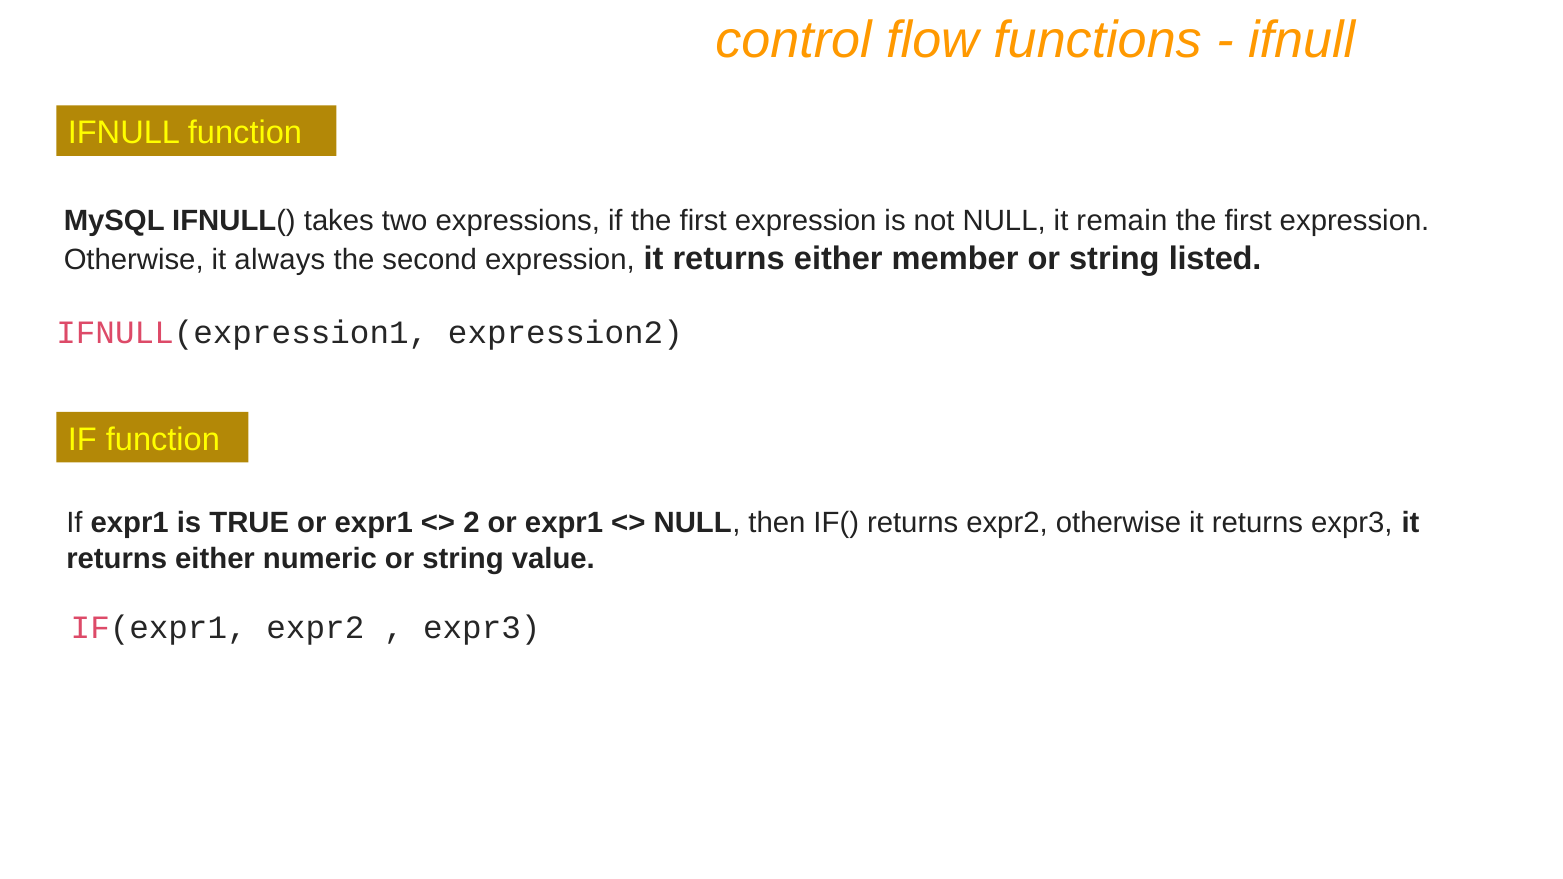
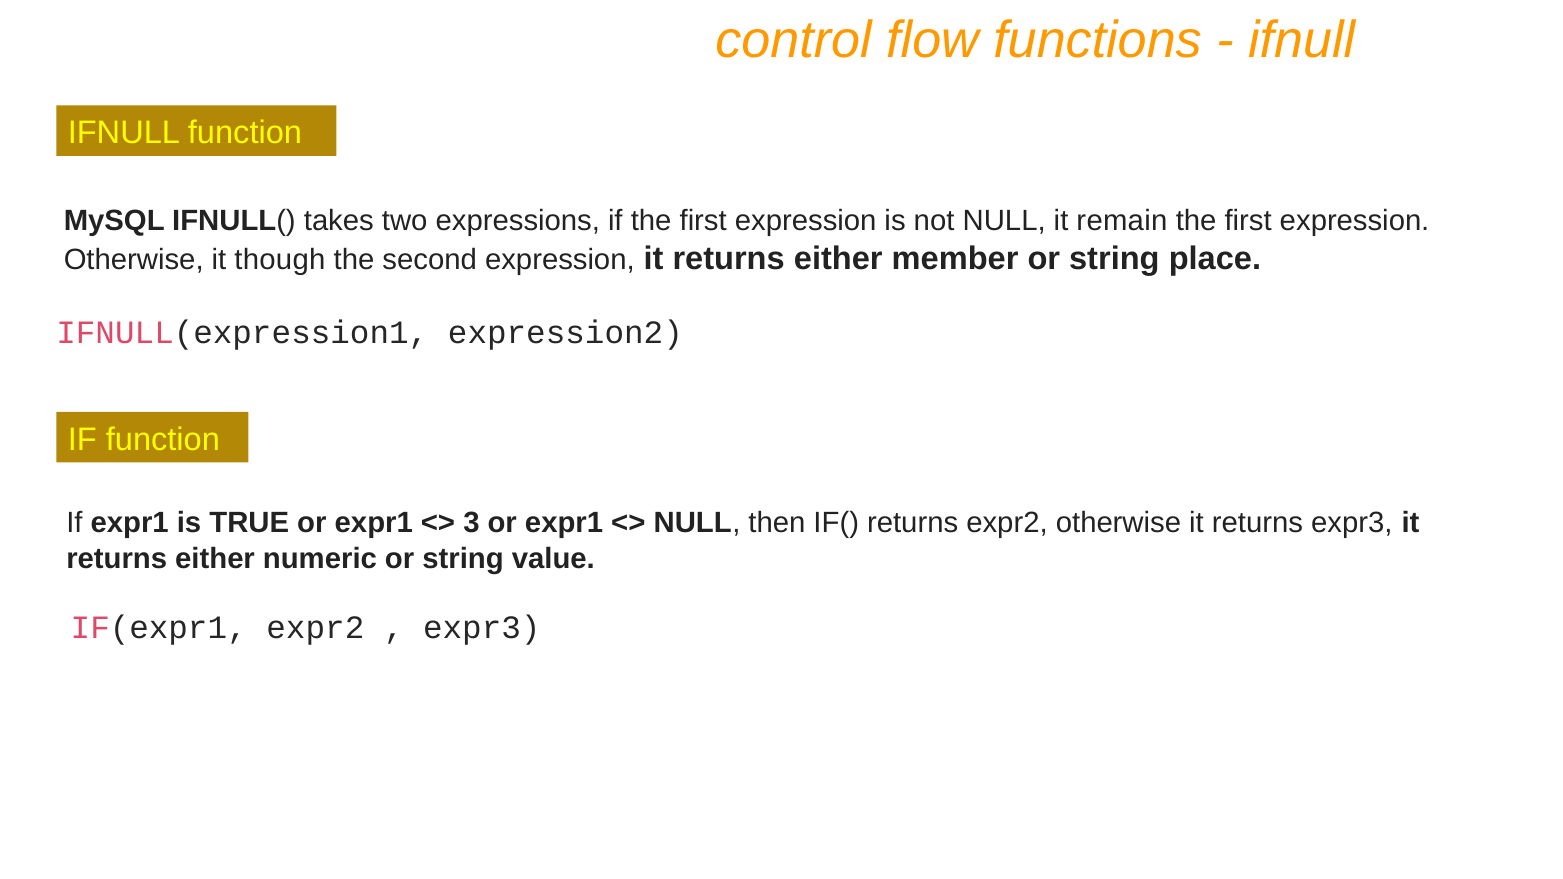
always: always -> though
listed: listed -> place
2: 2 -> 3
